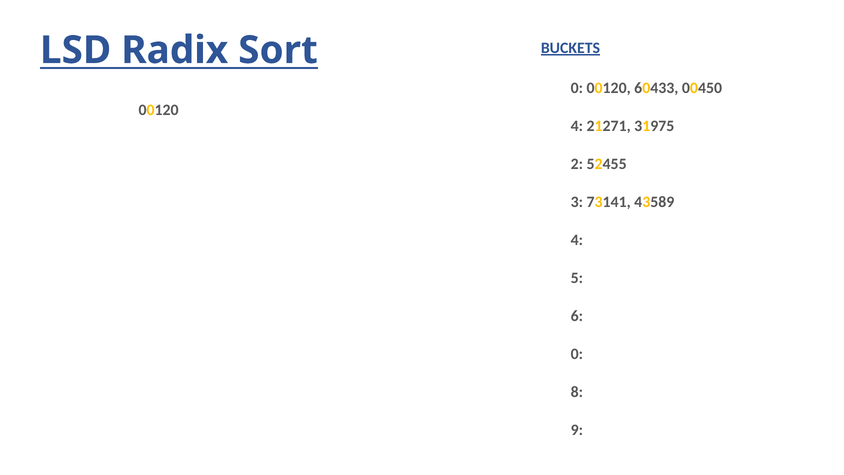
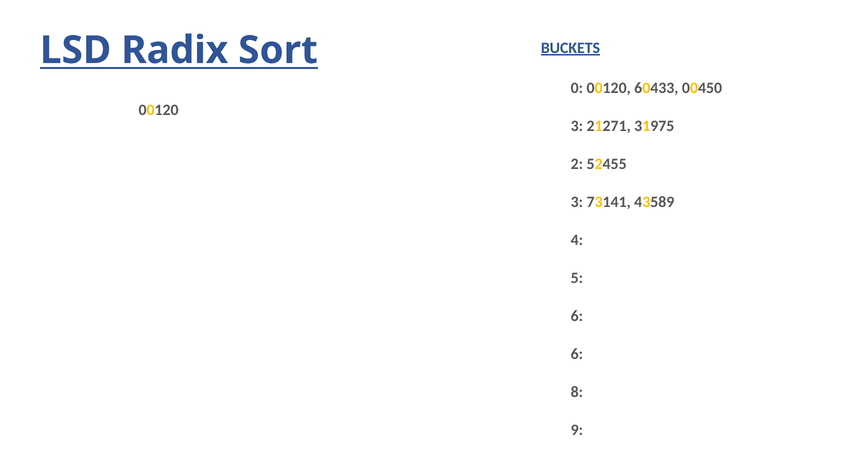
4 at (577, 126): 4 -> 3
0 at (577, 354): 0 -> 6
